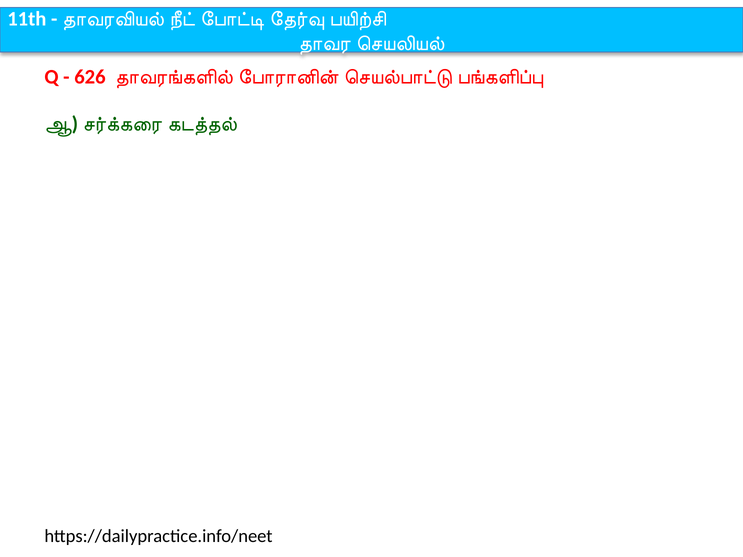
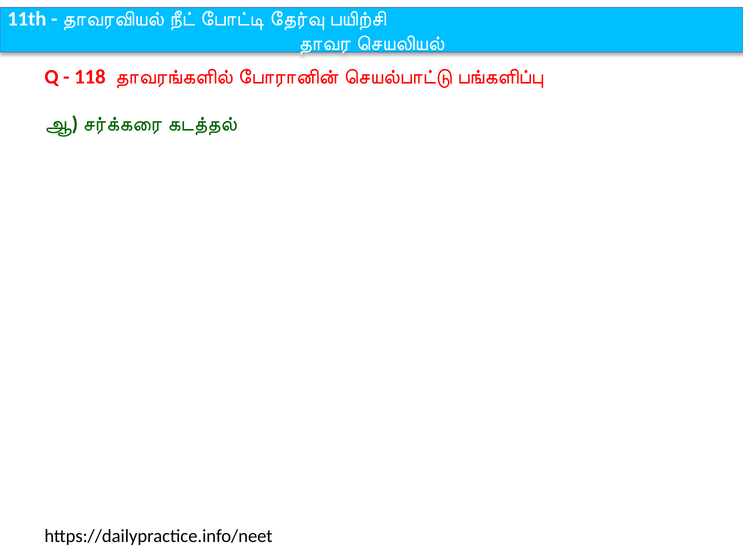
626: 626 -> 118
